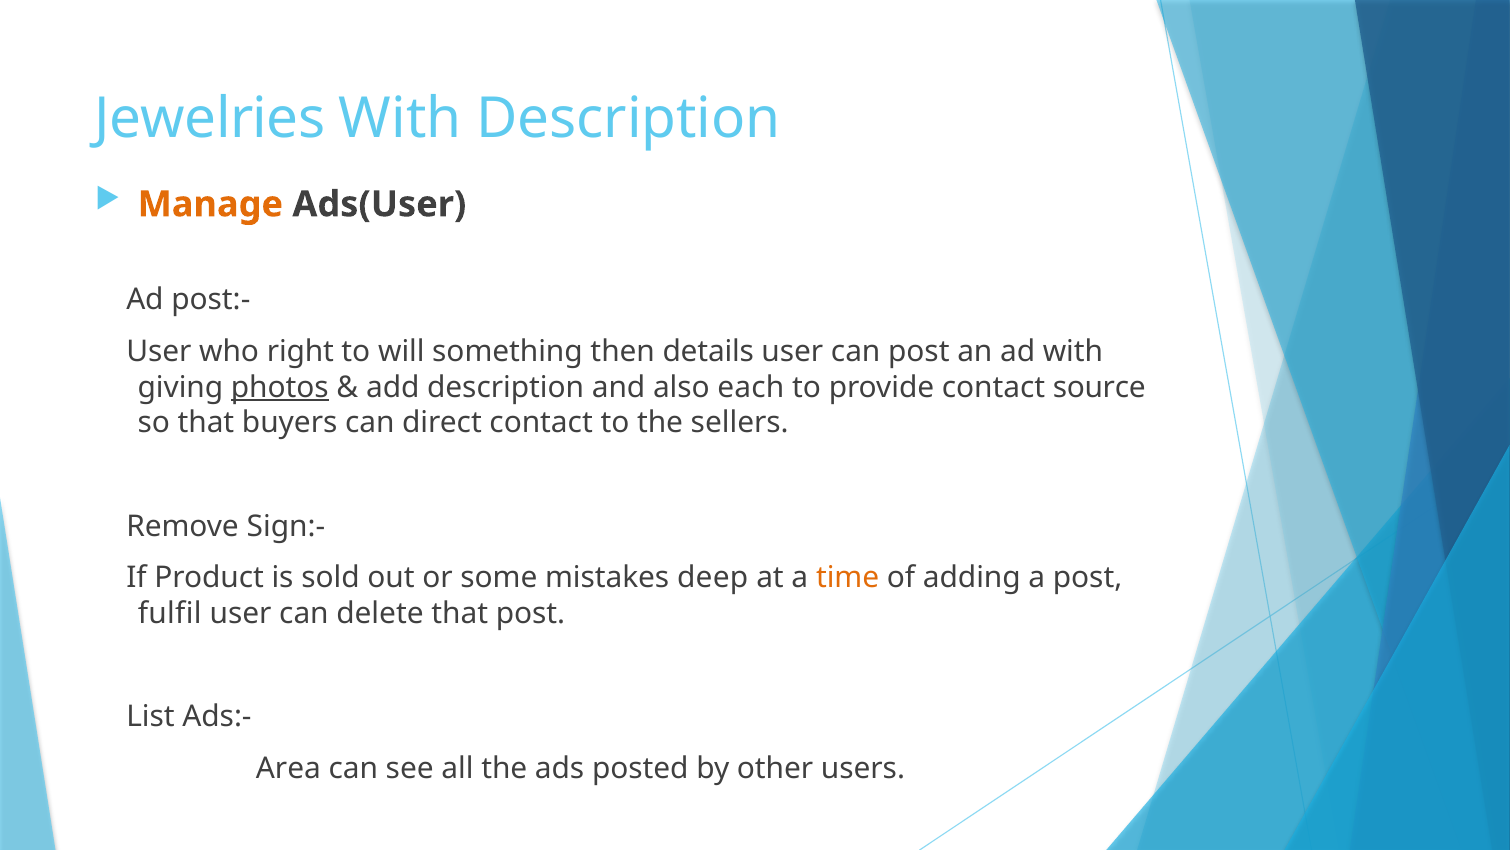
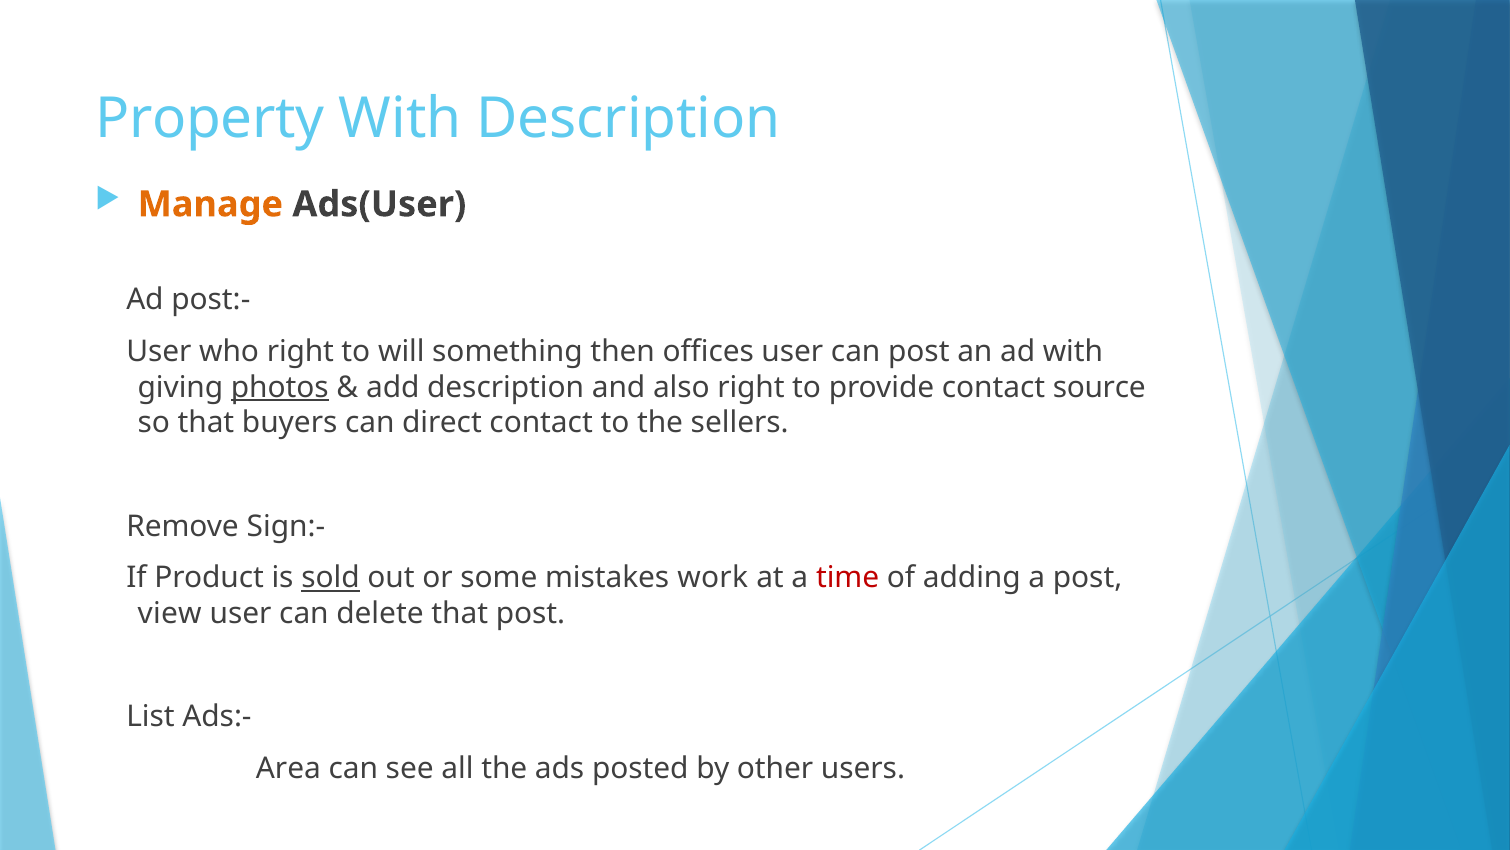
Jewelries: Jewelries -> Property
details: details -> offices
also each: each -> right
sold underline: none -> present
deep: deep -> work
time colour: orange -> red
fulfil: fulfil -> view
